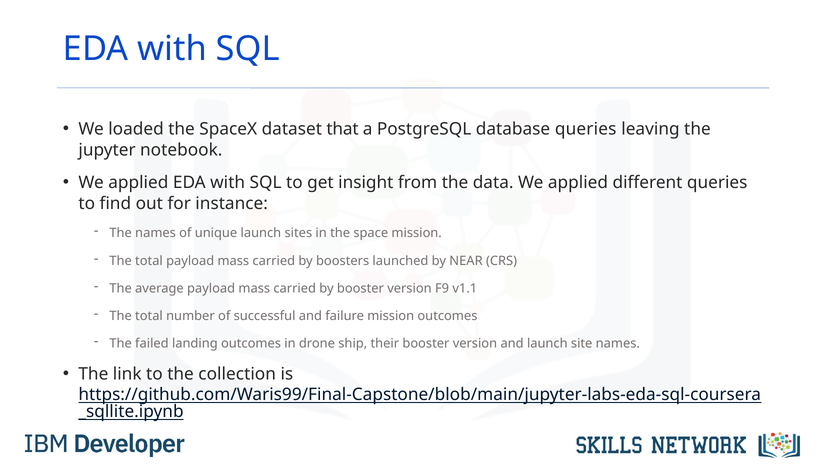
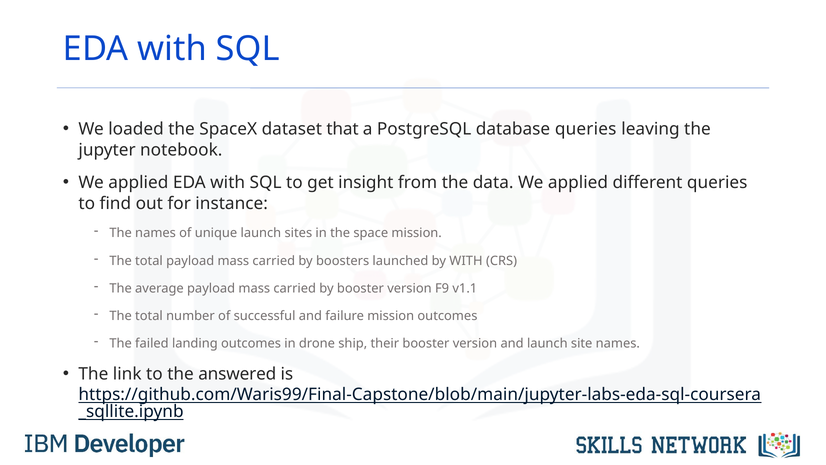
by NEAR: NEAR -> WITH
collection: collection -> answered
